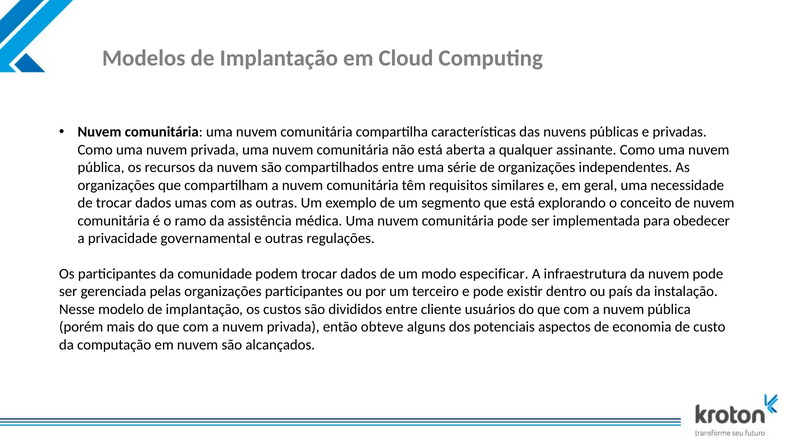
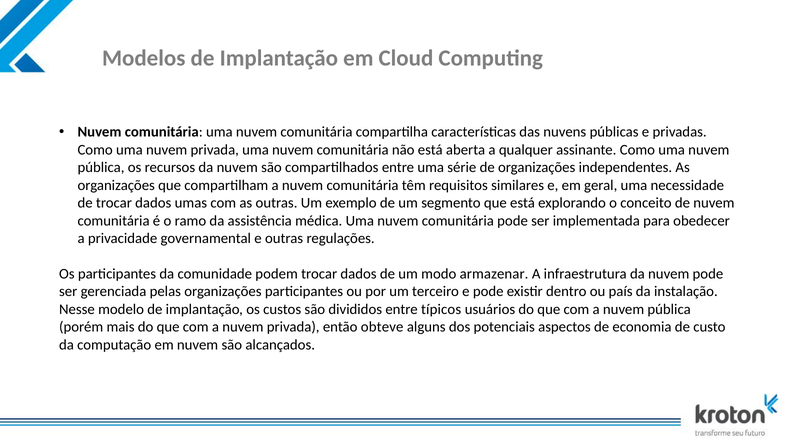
especificar: especificar -> armazenar
cliente: cliente -> típicos
